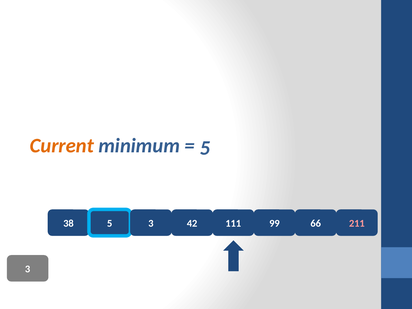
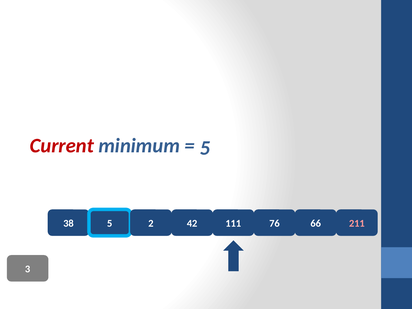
Current colour: orange -> red
5 3: 3 -> 2
99: 99 -> 76
